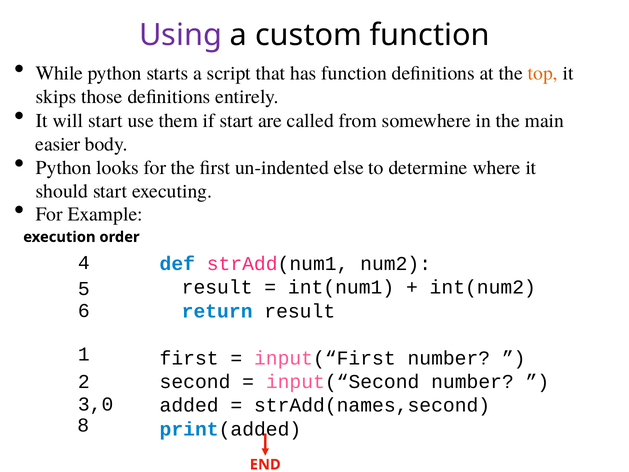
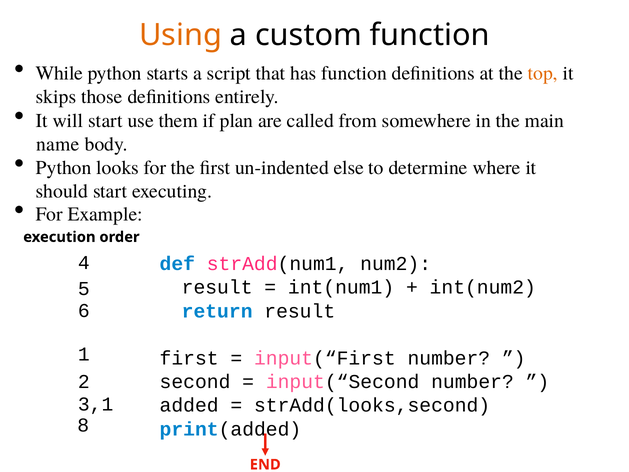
Using colour: purple -> orange
if start: start -> plan
easier: easier -> name
,0: ,0 -> ,1
strAdd(names,second: strAdd(names,second -> strAdd(looks,second
